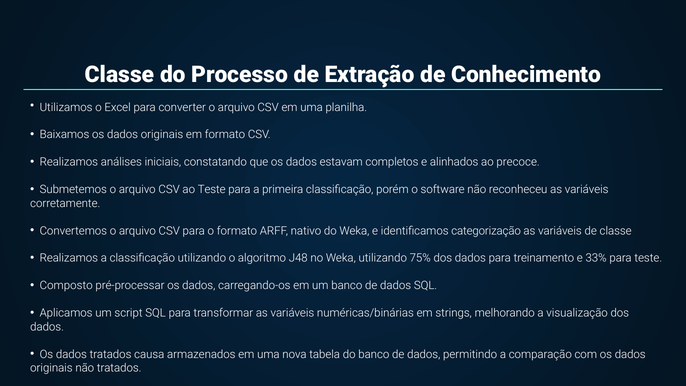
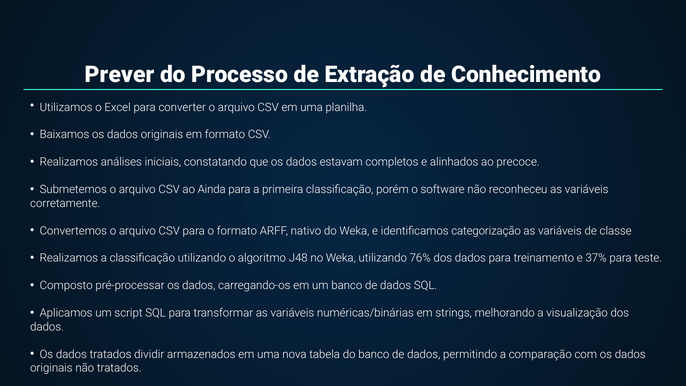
Classe at (120, 75): Classe -> Prever
ao Teste: Teste -> Ainda
75%: 75% -> 76%
33%: 33% -> 37%
causa: causa -> dividir
